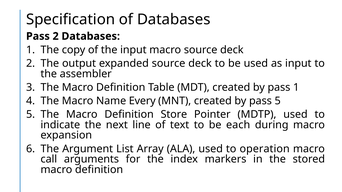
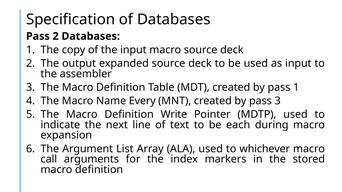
pass 5: 5 -> 3
Store: Store -> Write
operation: operation -> whichever
